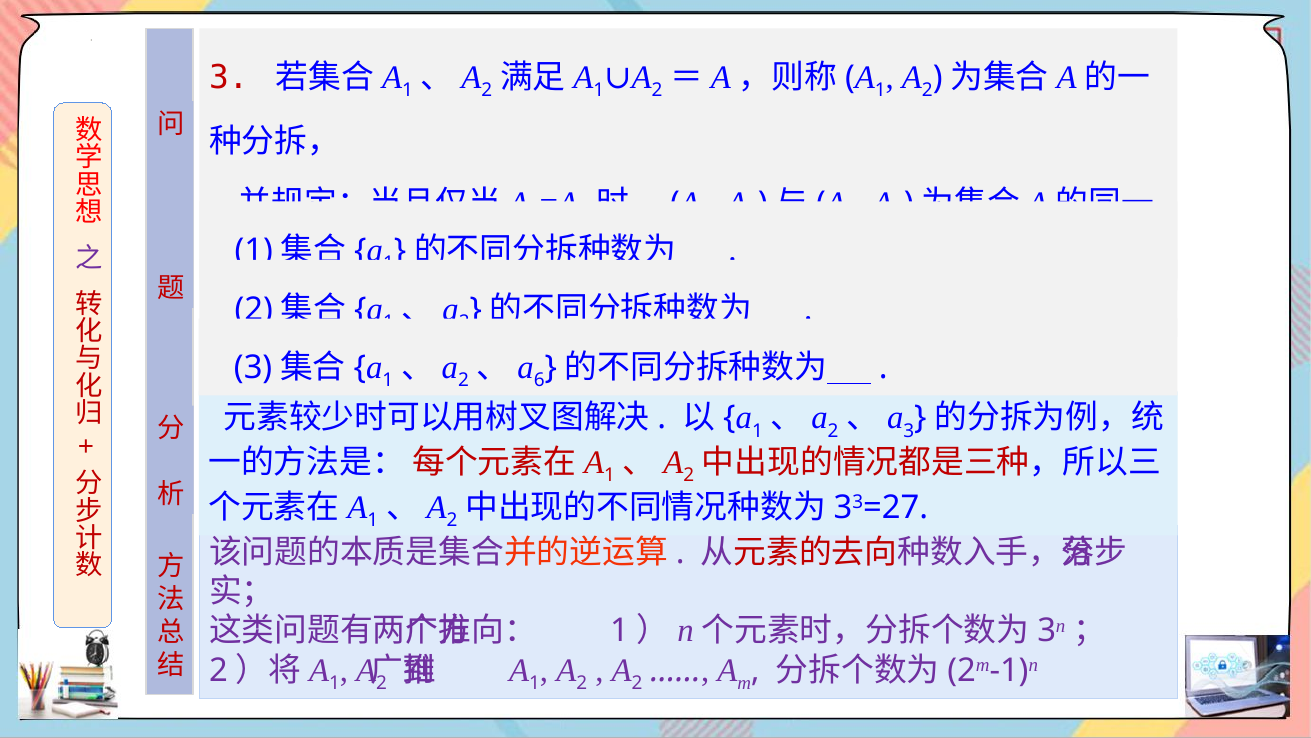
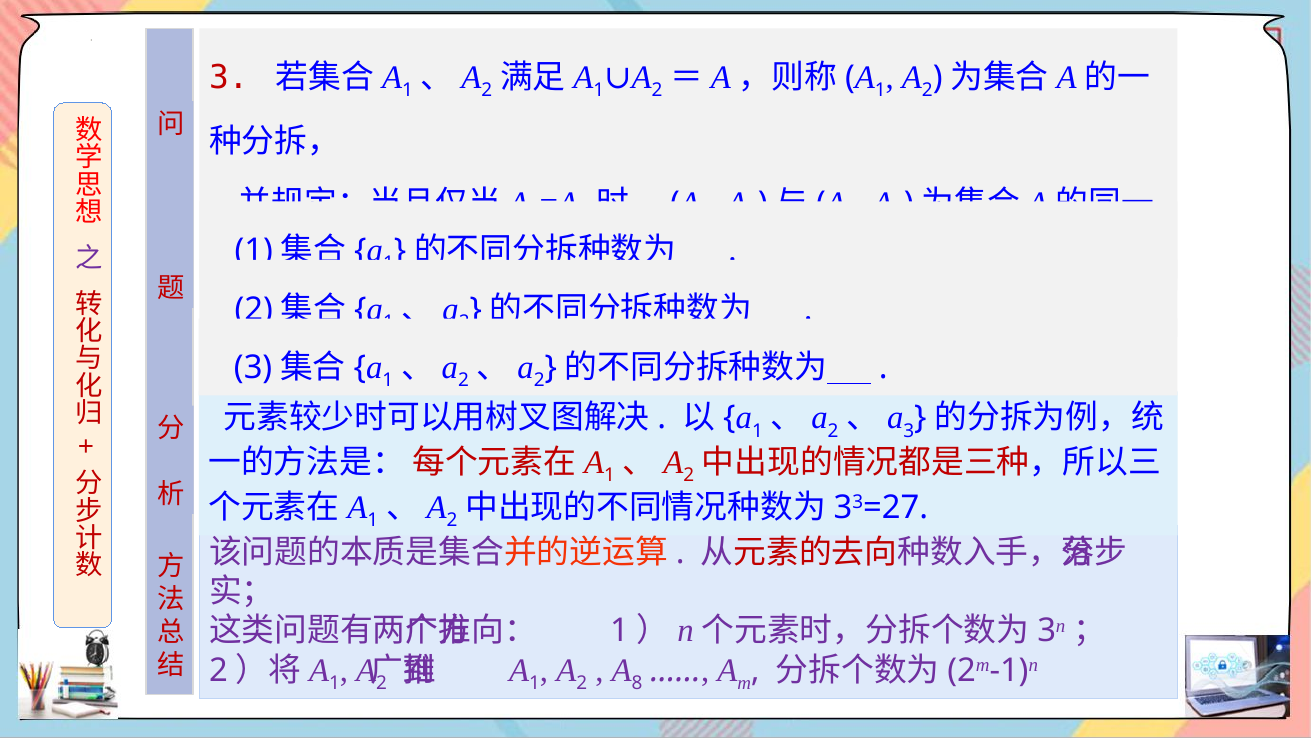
6 at (539, 380): 6 -> 2
2 at (637, 683): 2 -> 8
